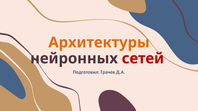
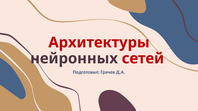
Архитектуры colour: orange -> red
